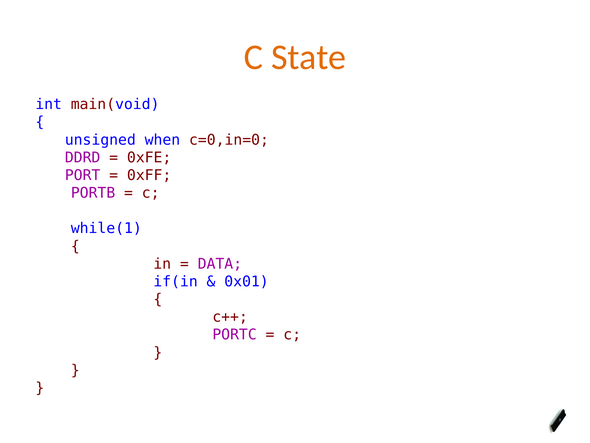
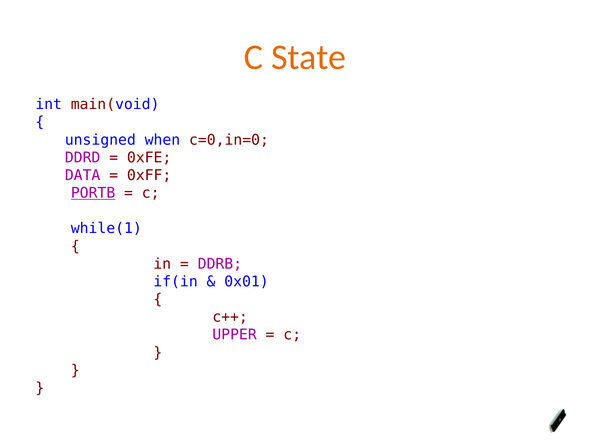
PORT: PORT -> DATA
PORTB underline: none -> present
DATA: DATA -> DDRB
PORTC: PORTC -> UPPER
